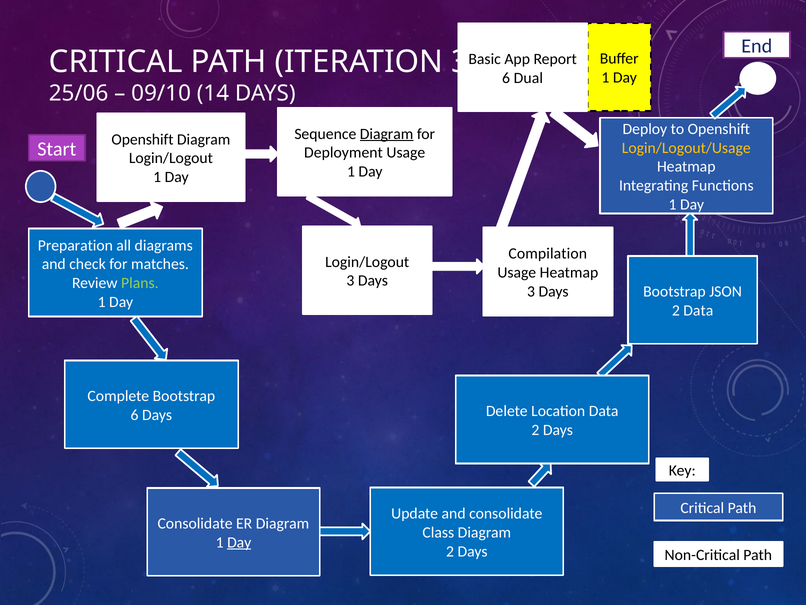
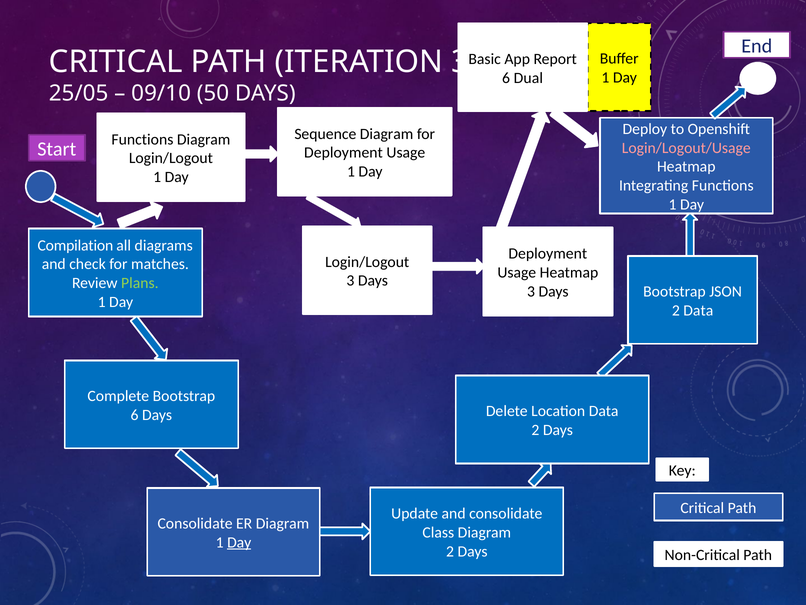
25/06: 25/06 -> 25/05
14: 14 -> 50
Diagram at (387, 134) underline: present -> none
Openshift at (142, 139): Openshift -> Functions
Login/Logout/Usage colour: yellow -> pink
Preparation: Preparation -> Compilation
Compilation at (548, 254): Compilation -> Deployment
